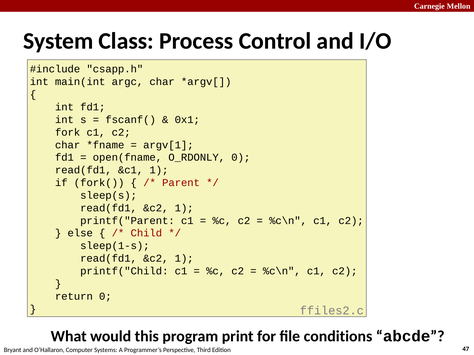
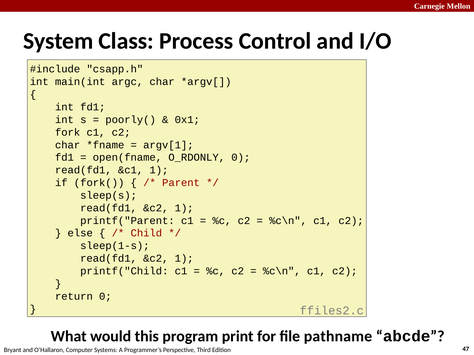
fscanf(: fscanf( -> poorly(
conditions: conditions -> pathname
